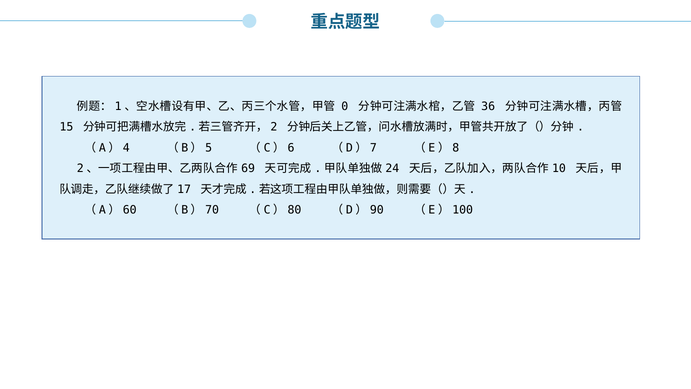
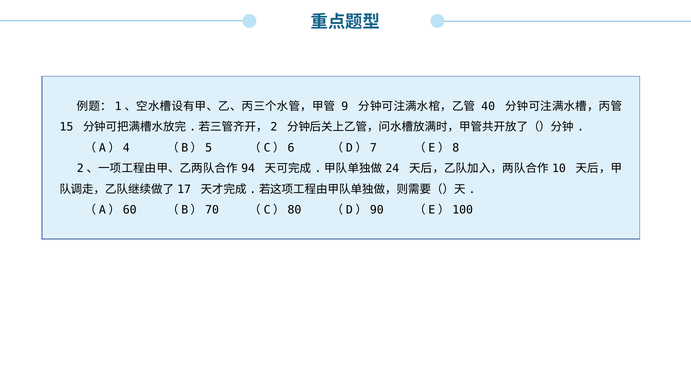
0: 0 -> 9
36: 36 -> 40
69: 69 -> 94
